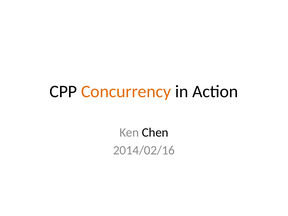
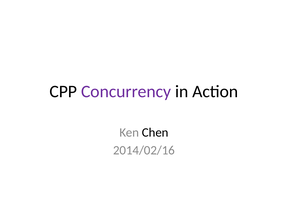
Concurrency colour: orange -> purple
